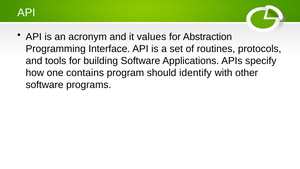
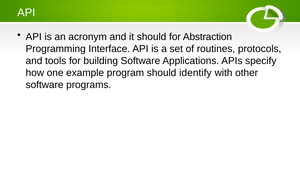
it values: values -> should
contains: contains -> example
